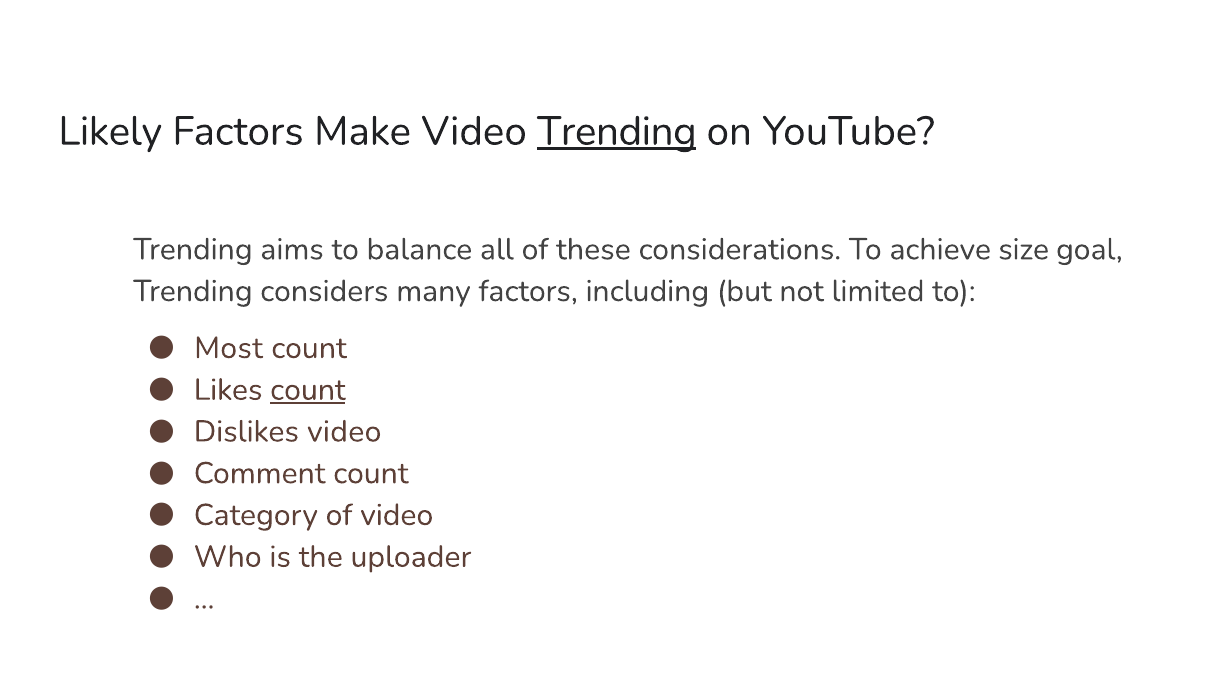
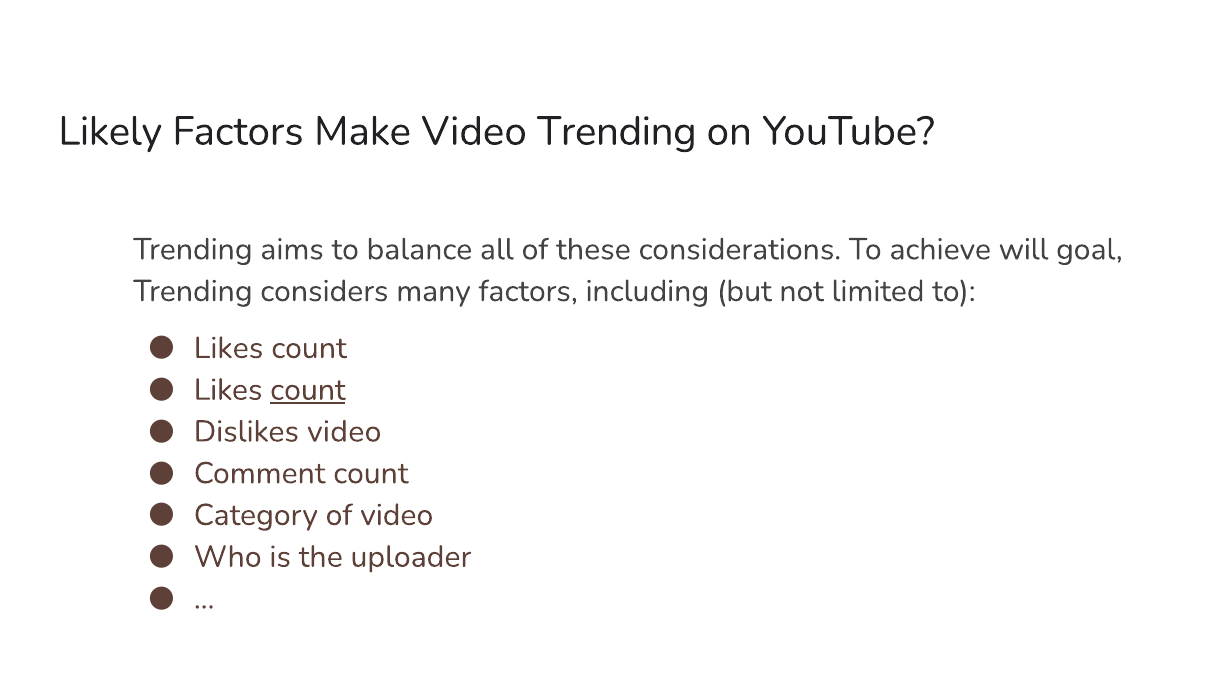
Trending at (617, 131) underline: present -> none
size: size -> will
Most at (229, 348): Most -> Likes
